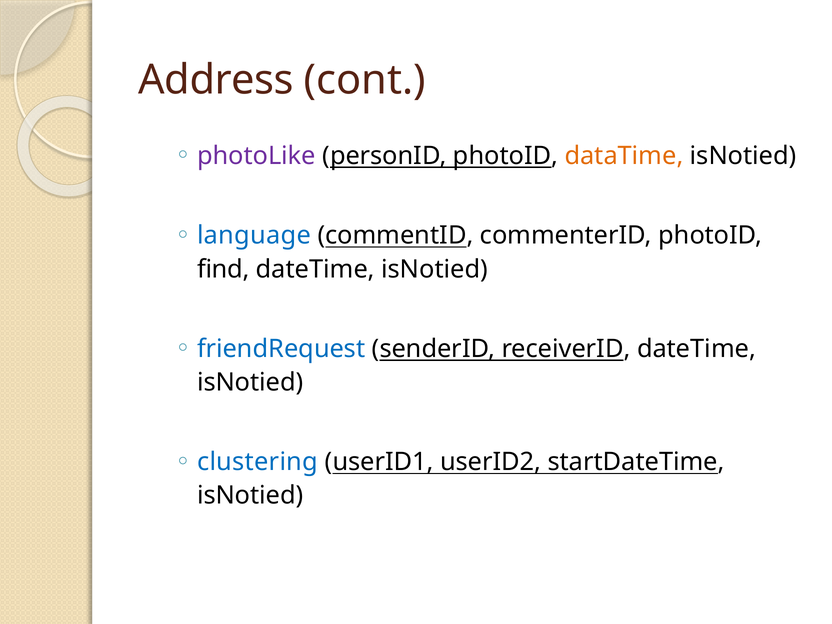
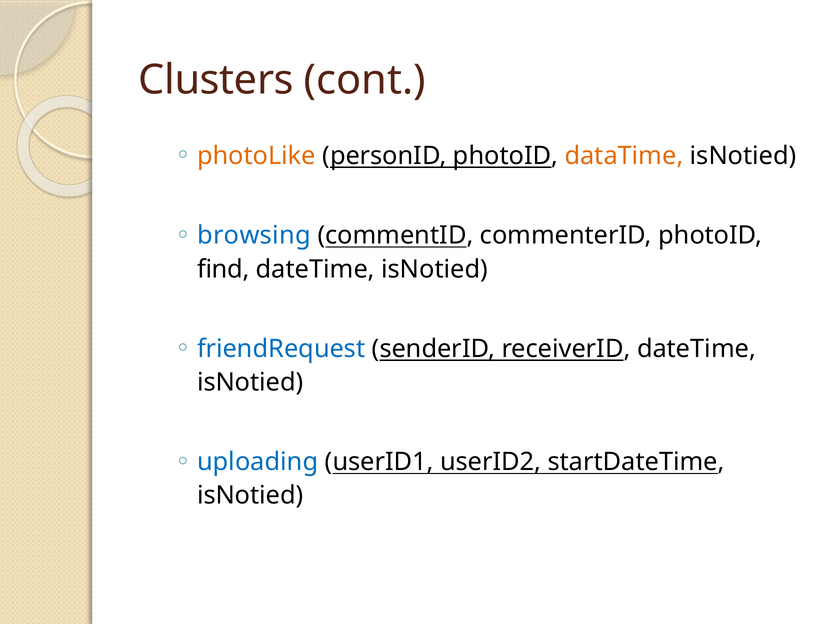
Address: Address -> Clusters
photoLike colour: purple -> orange
language: language -> browsing
clustering: clustering -> uploading
